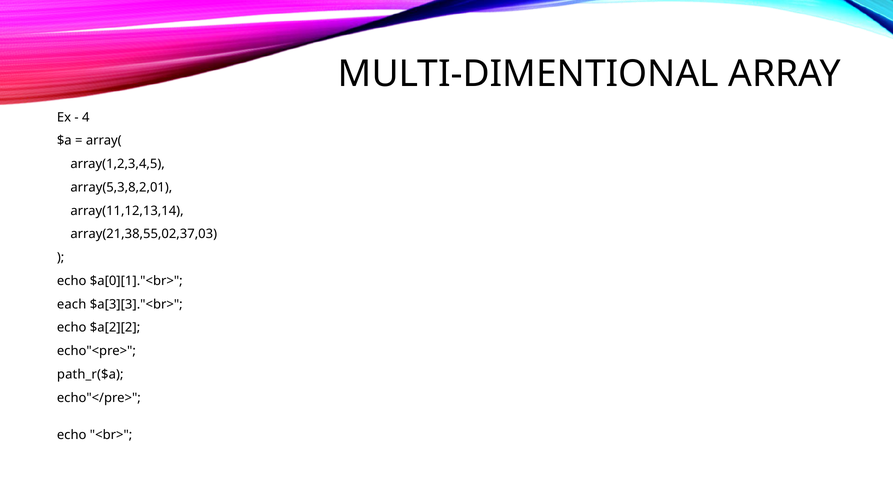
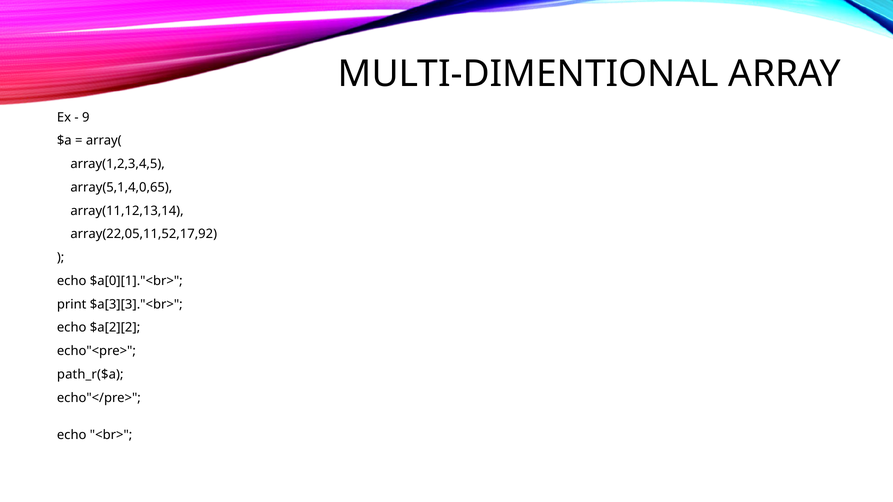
4: 4 -> 9
array(5,3,8,2,01: array(5,3,8,2,01 -> array(5,1,4,0,65
array(21,38,55,02,37,03: array(21,38,55,02,37,03 -> array(22,05,11,52,17,92
each: each -> print
